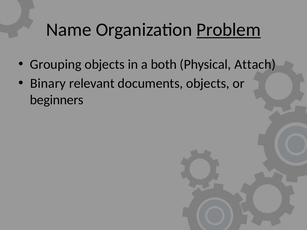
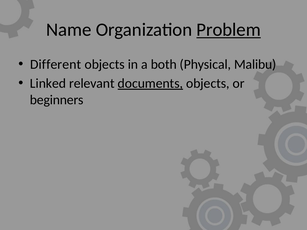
Grouping: Grouping -> Different
Attach: Attach -> Malibu
Binary: Binary -> Linked
documents underline: none -> present
